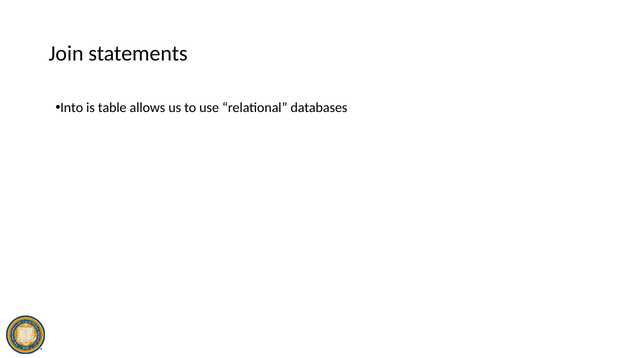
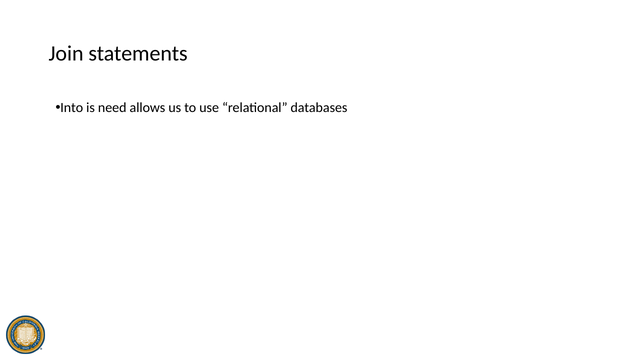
table: table -> need
